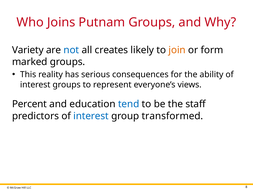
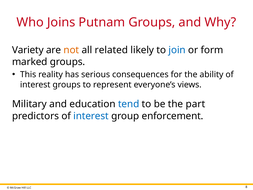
not colour: blue -> orange
creates: creates -> related
join colour: orange -> blue
Percent: Percent -> Military
staff: staff -> part
transformed: transformed -> enforcement
